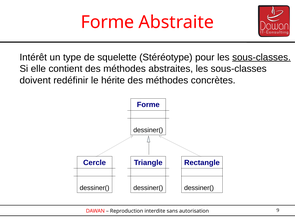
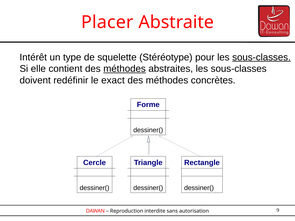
Forme at (107, 22): Forme -> Placer
méthodes at (125, 69) underline: none -> present
hérite: hérite -> exact
